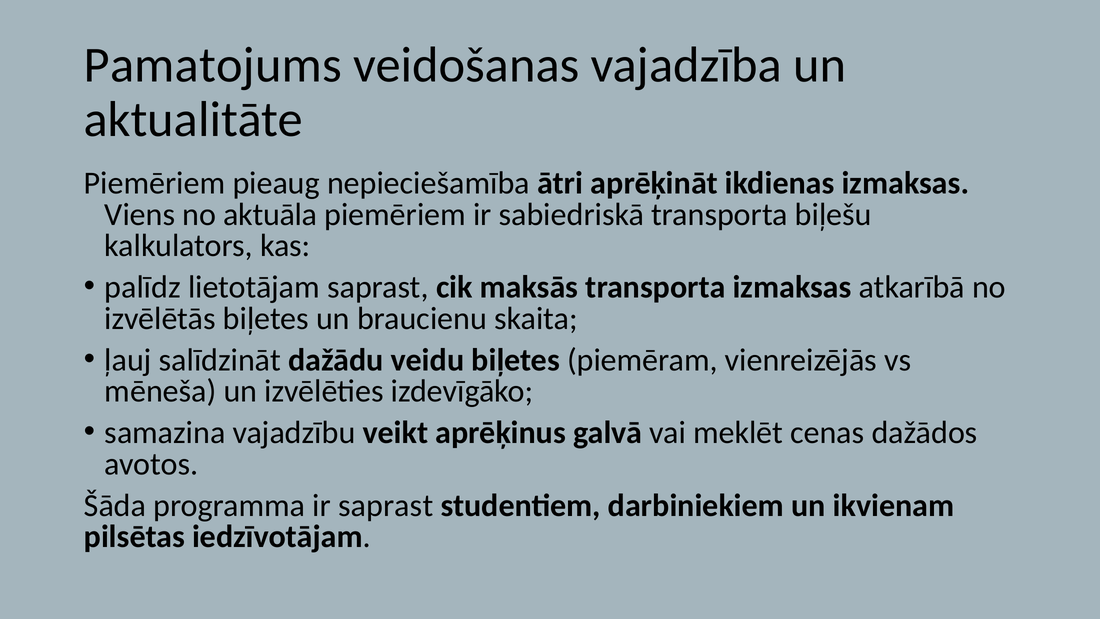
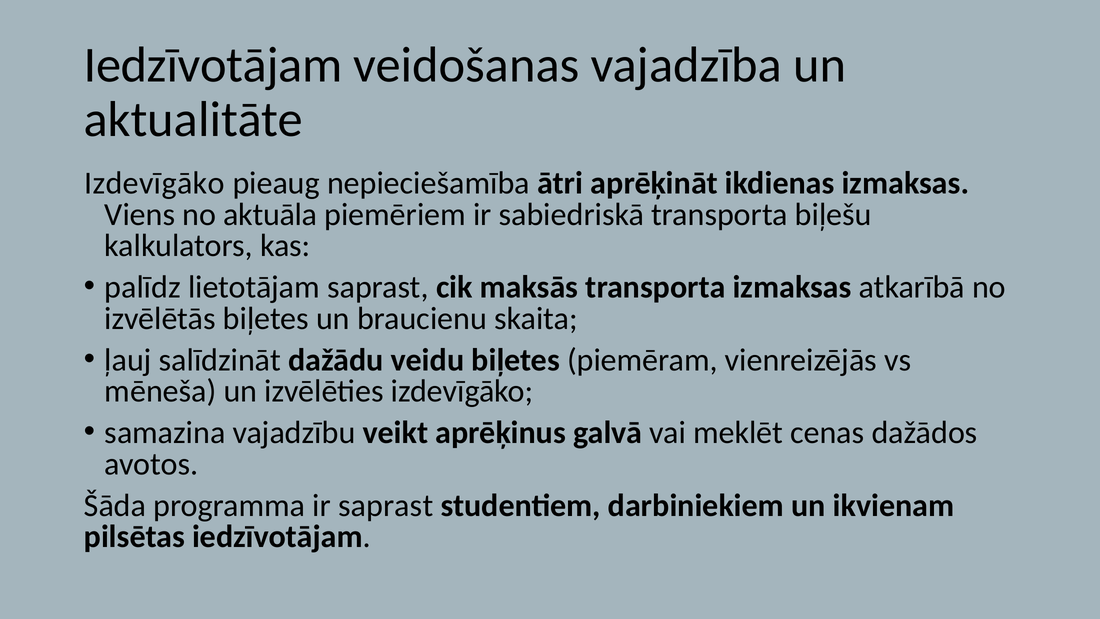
Pamatojums at (213, 65): Pamatojums -> Iedzīvotājam
Piemēriem at (155, 183): Piemēriem -> Izdevīgāko
